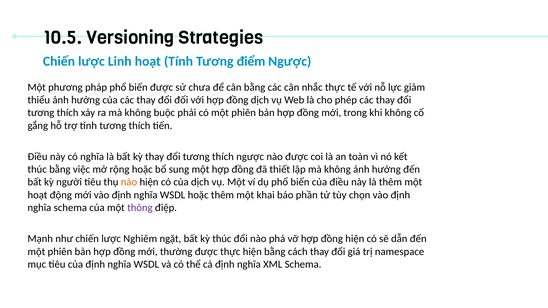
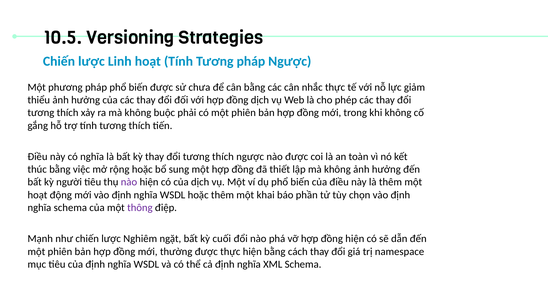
Tương điểm: điểm -> pháp
nào at (129, 182) colour: orange -> purple
kỳ thúc: thúc -> cuối
